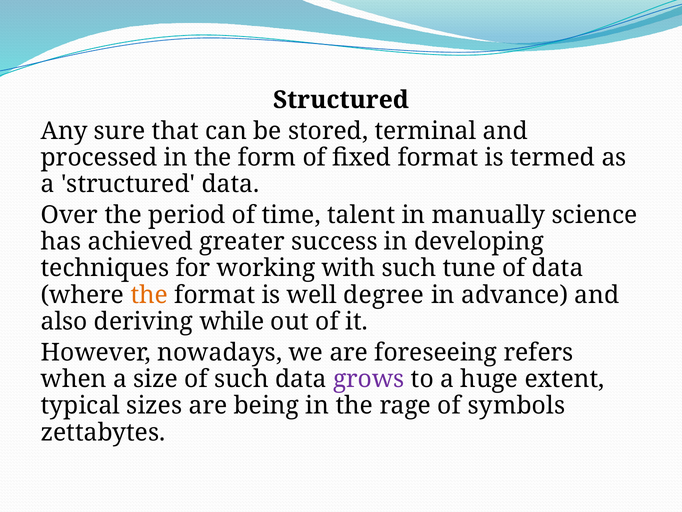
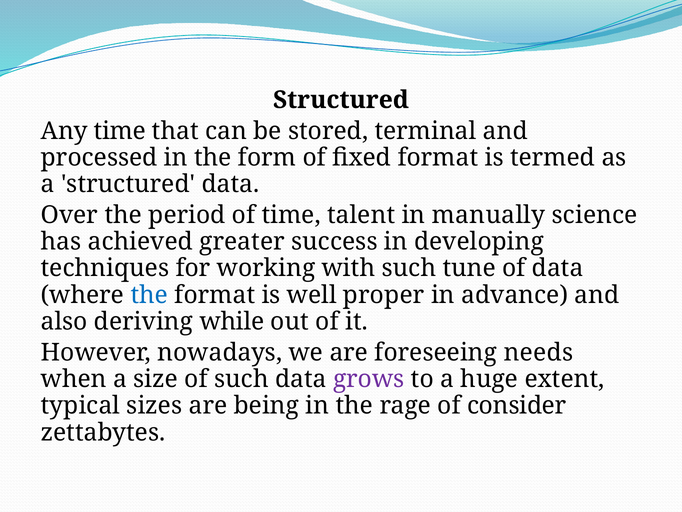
Any sure: sure -> time
the at (149, 295) colour: orange -> blue
degree: degree -> proper
refers: refers -> needs
symbols: symbols -> consider
